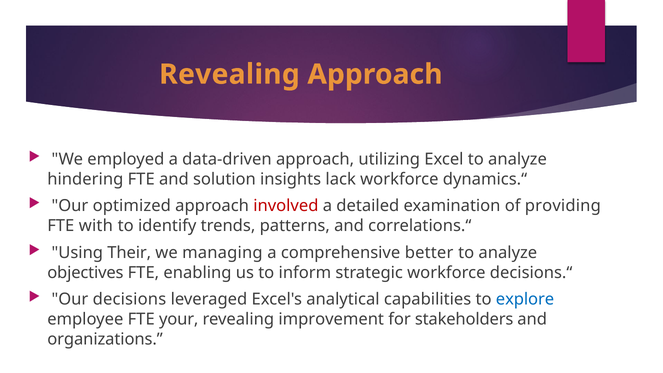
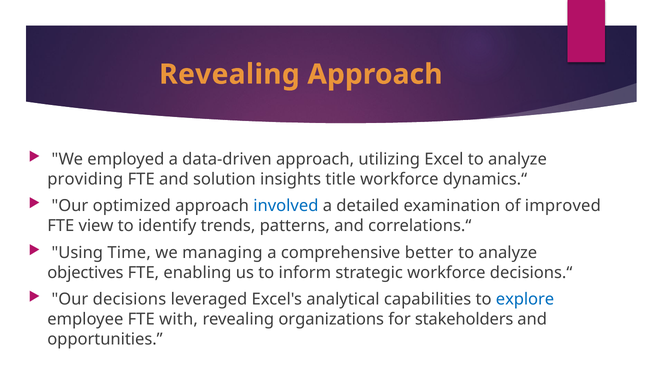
hindering: hindering -> providing
lack: lack -> title
involved colour: red -> blue
providing: providing -> improved
with: with -> view
Their: Their -> Time
your: your -> with
improvement: improvement -> organizations
organizations: organizations -> opportunities
